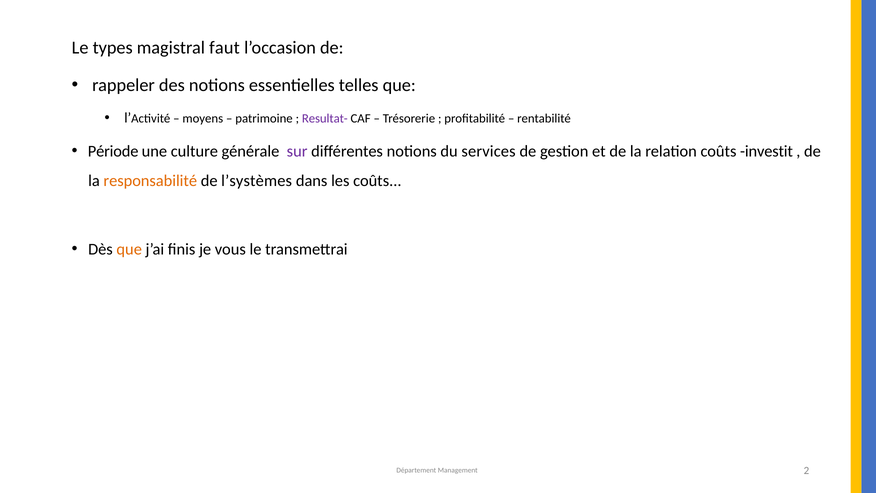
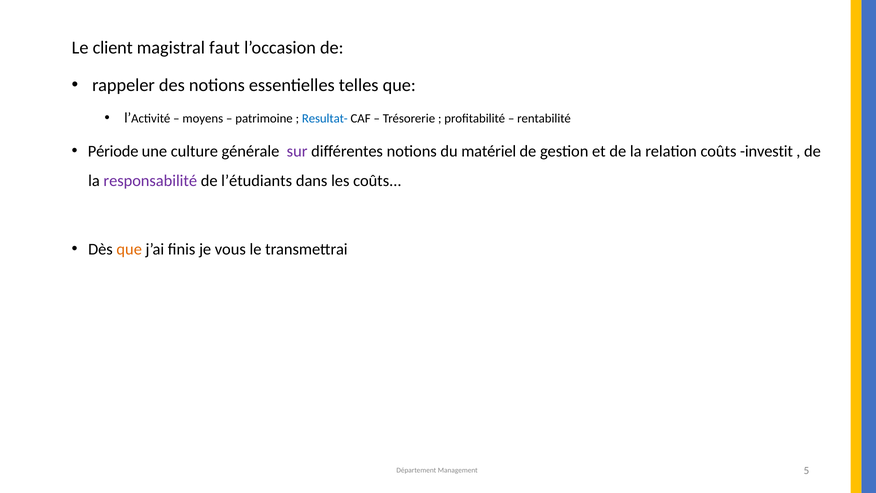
types: types -> client
Resultat- colour: purple -> blue
services: services -> matériel
responsabilité colour: orange -> purple
l’systèmes: l’systèmes -> l’étudiants
2: 2 -> 5
